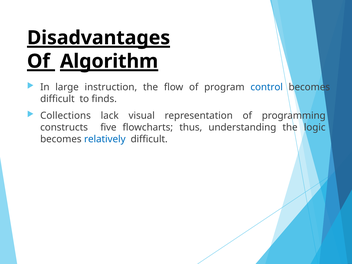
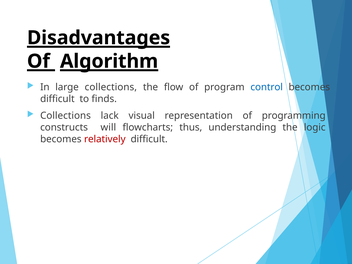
large instruction: instruction -> collections
five: five -> will
relatively colour: blue -> red
